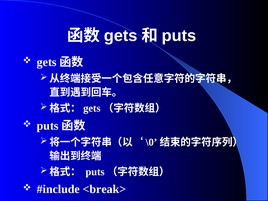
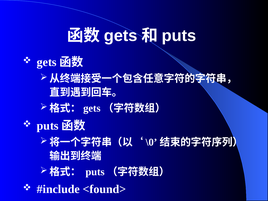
<break>: <break> -> <found>
